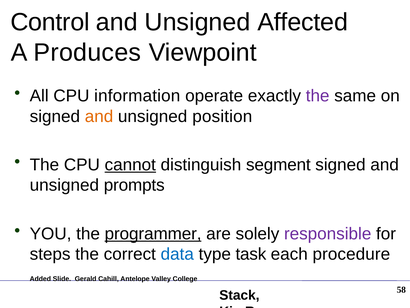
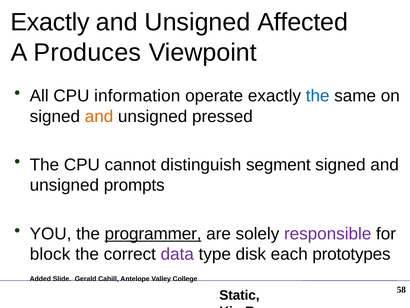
Control at (50, 22): Control -> Exactly
the at (318, 96) colour: purple -> blue
position: position -> pressed
cannot underline: present -> none
steps: steps -> block
data colour: blue -> purple
task: task -> disk
procedure: procedure -> prototypes
Stack: Stack -> Static
